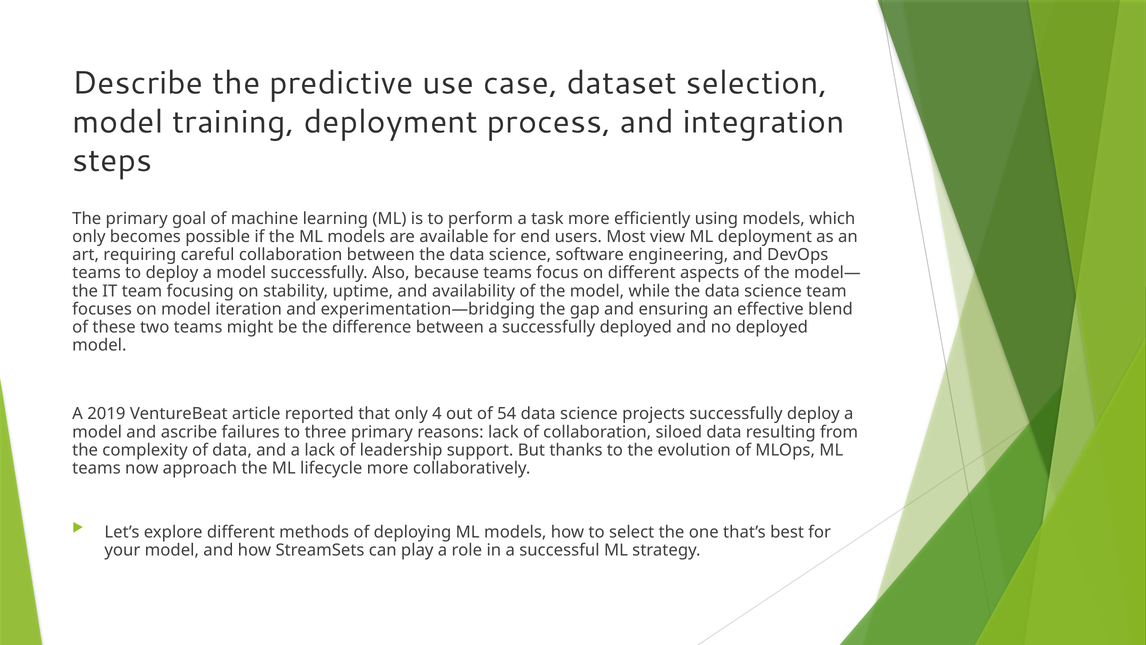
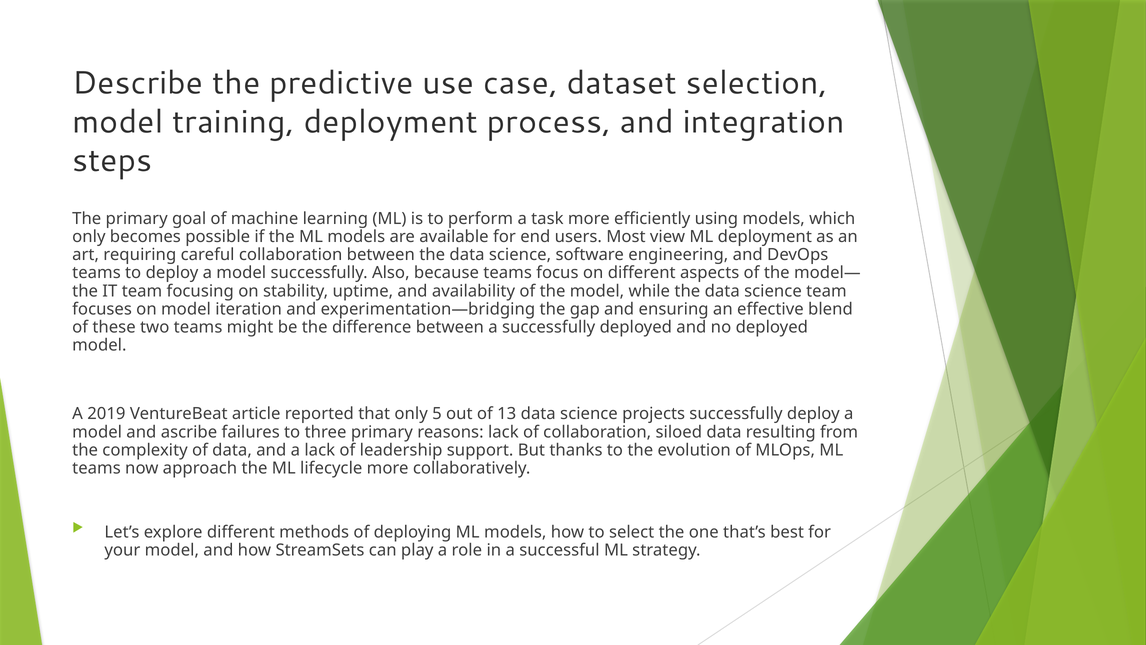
4: 4 -> 5
54: 54 -> 13
